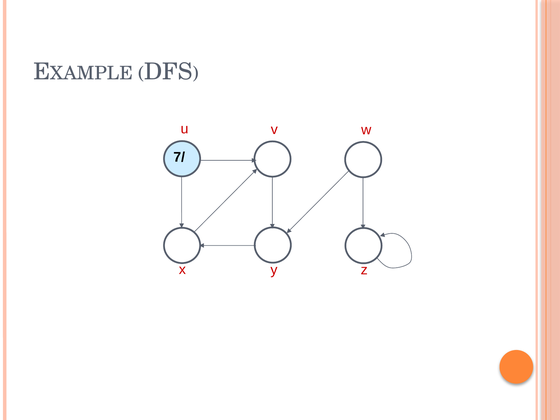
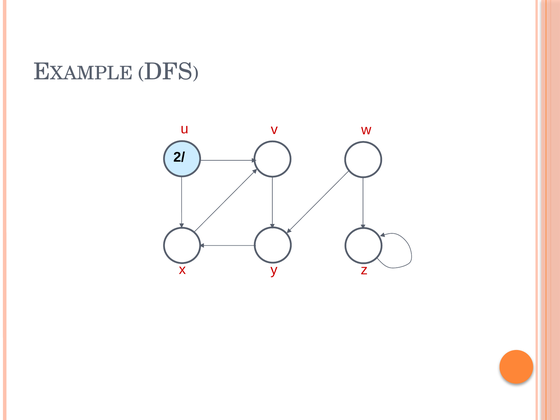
7/: 7/ -> 2/
